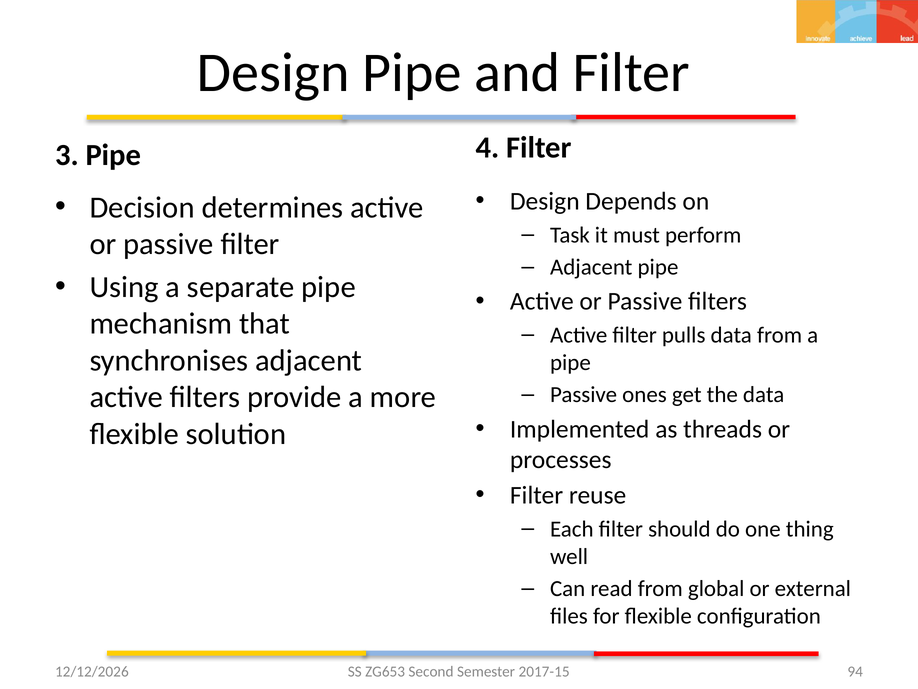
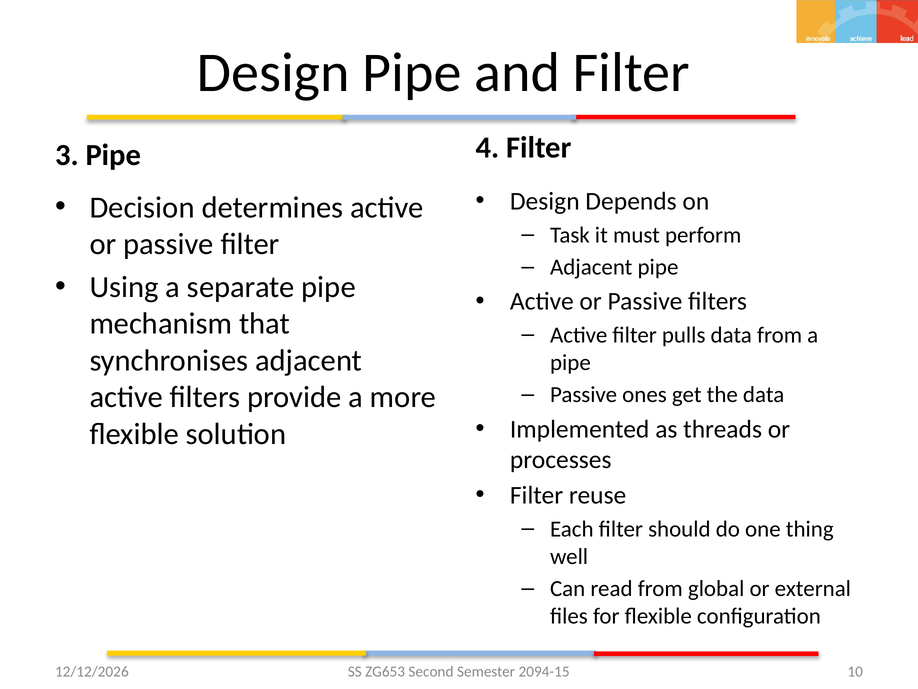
94: 94 -> 10
2017-15: 2017-15 -> 2094-15
